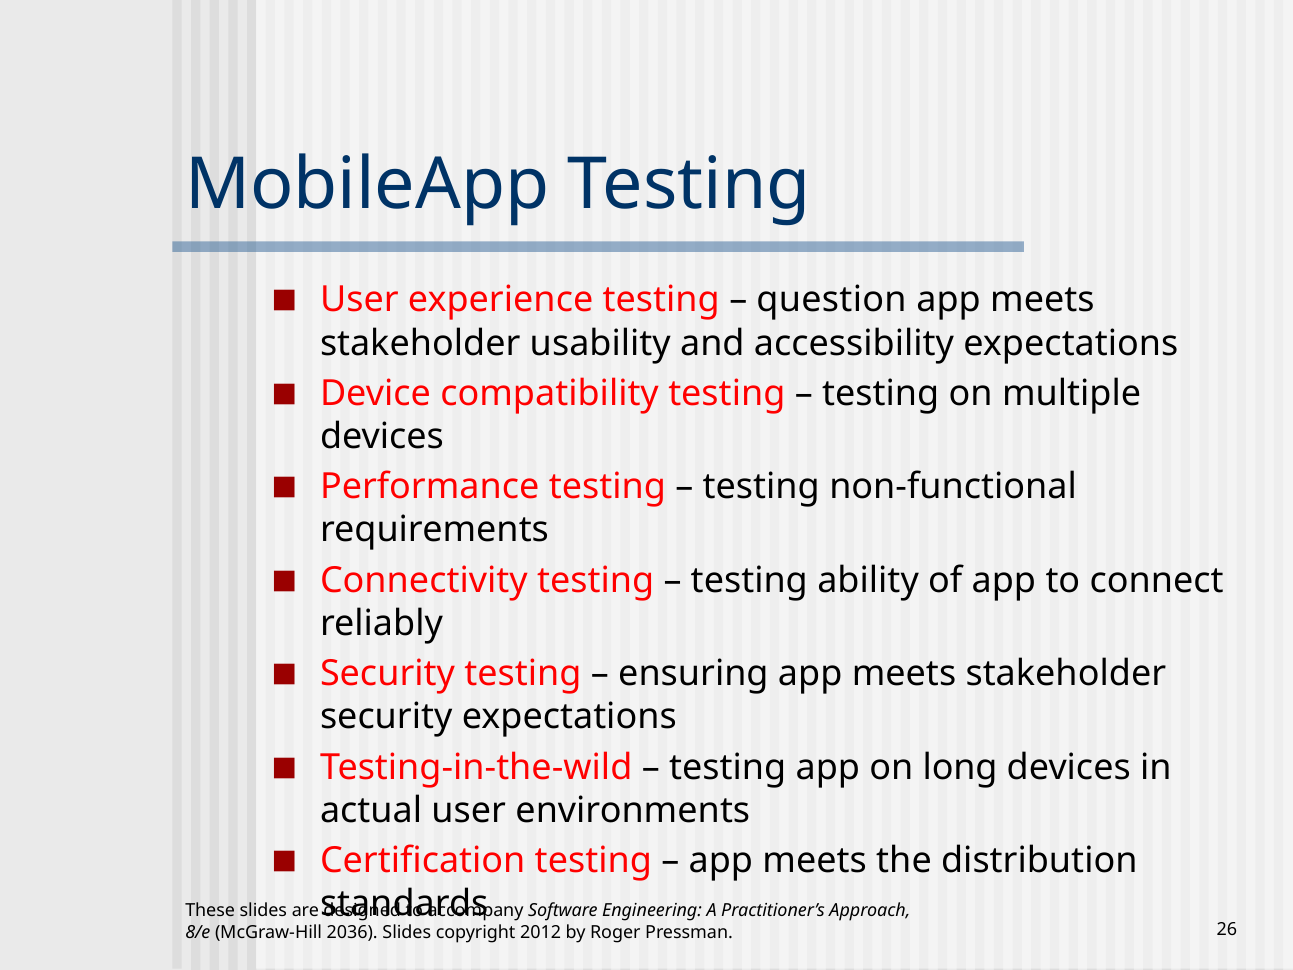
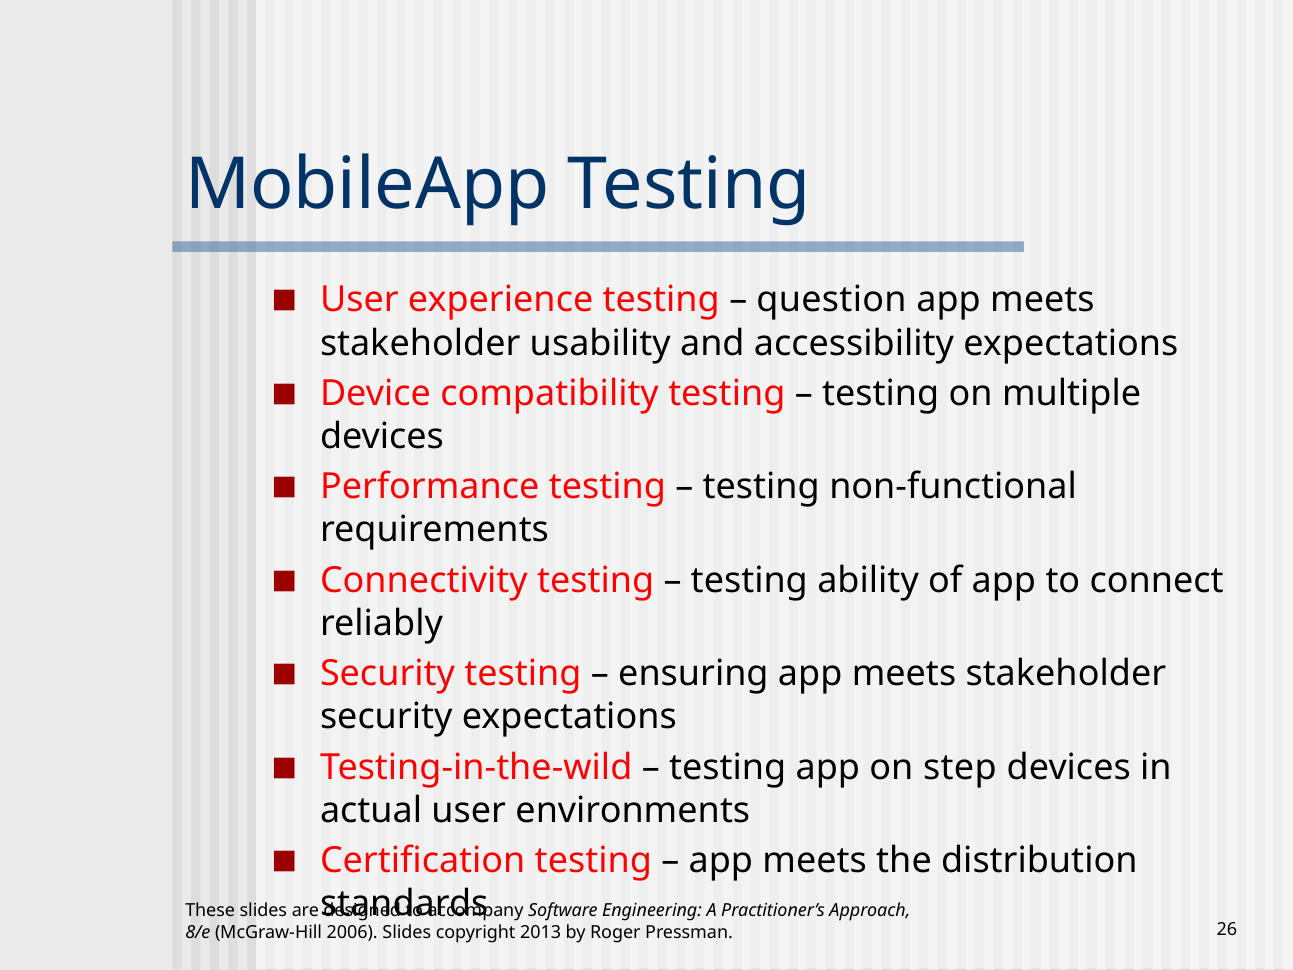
long: long -> step
2036: 2036 -> 2006
2012: 2012 -> 2013
